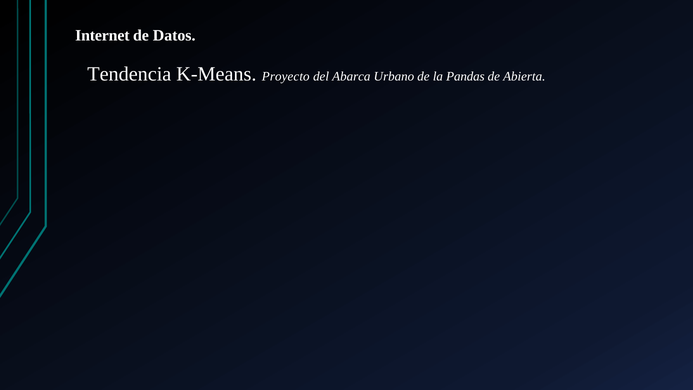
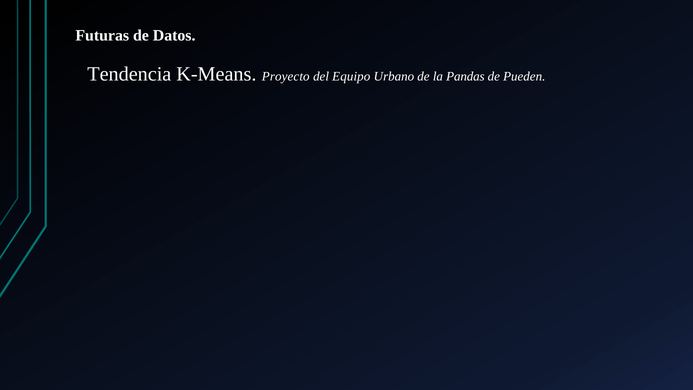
Internet: Internet -> Futuras
Abarca: Abarca -> Equipo
Abierta: Abierta -> Pueden
